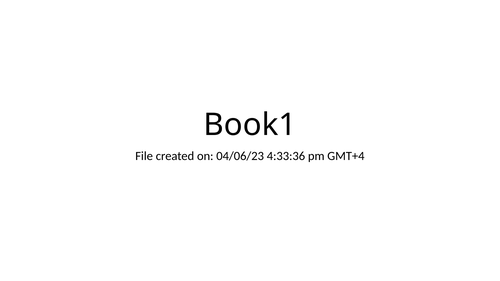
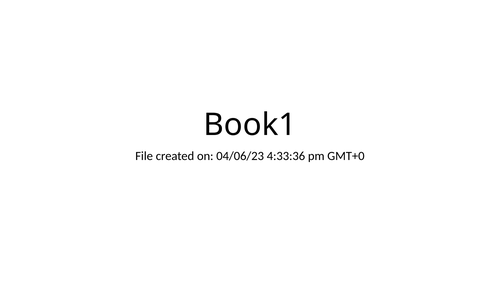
GMT+4: GMT+4 -> GMT+0
